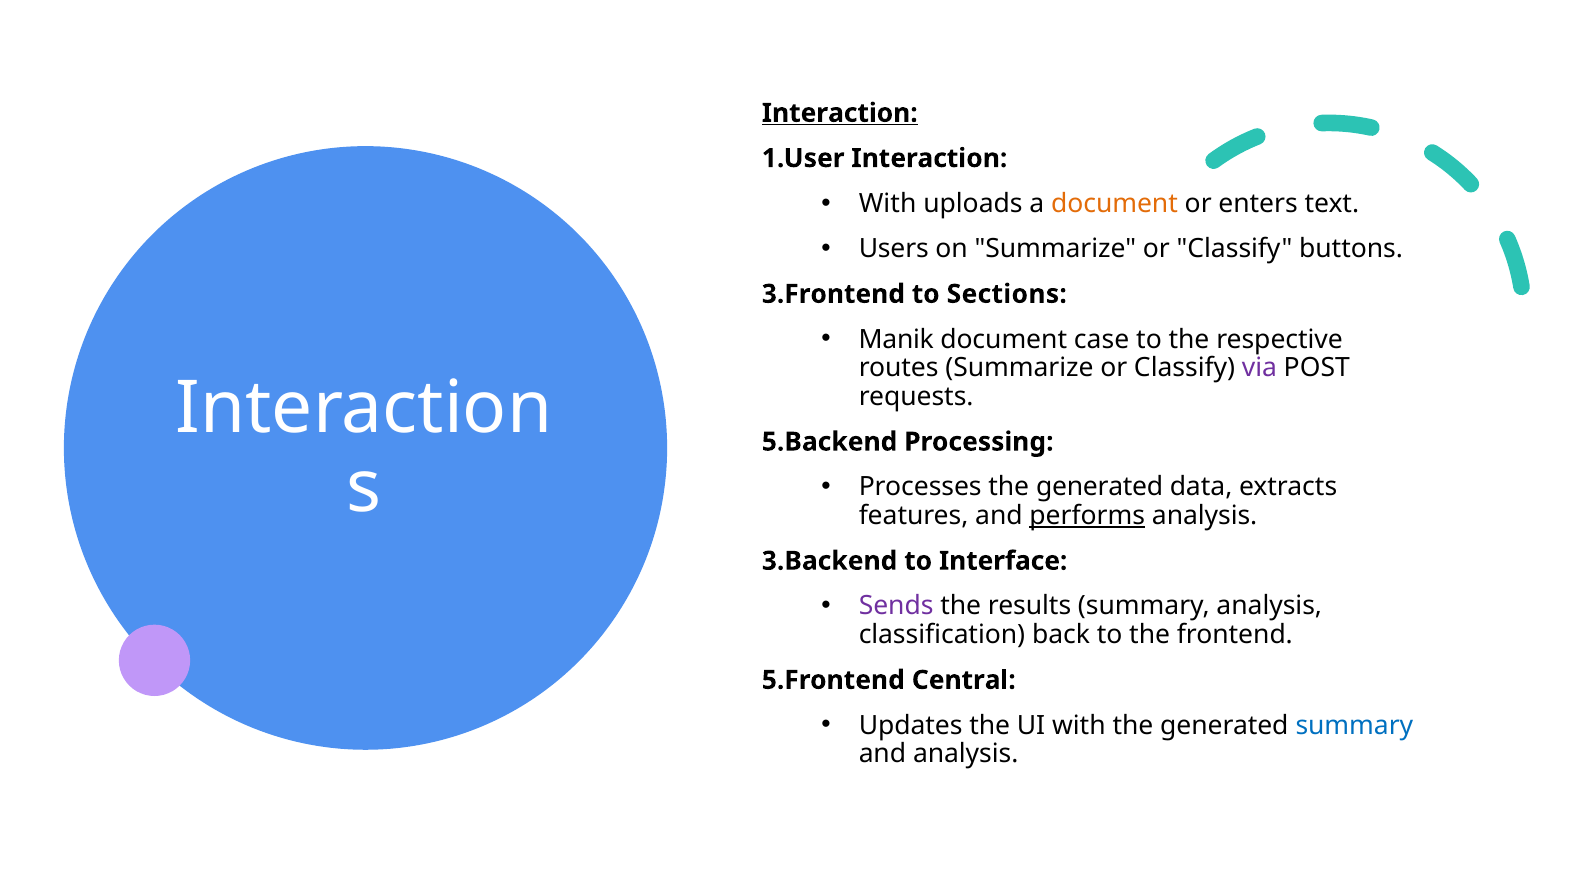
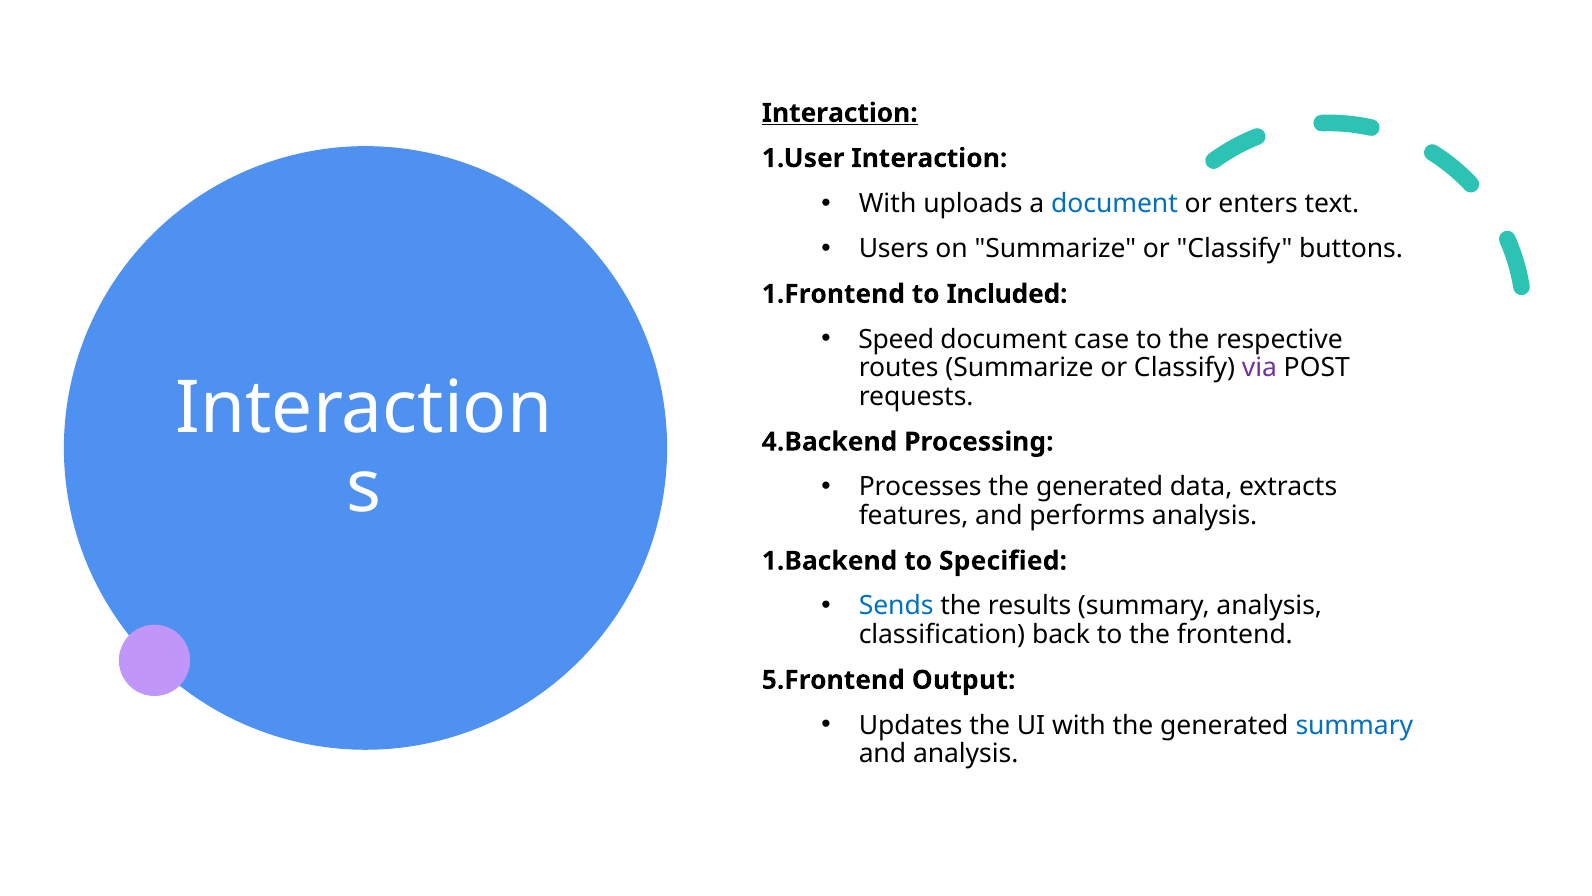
document at (1114, 203) colour: orange -> blue
3.Frontend: 3.Frontend -> 1.Frontend
Sections: Sections -> Included
Manik: Manik -> Speed
5.Backend: 5.Backend -> 4.Backend
performs underline: present -> none
3.Backend: 3.Backend -> 1.Backend
Interface: Interface -> Specified
Sends colour: purple -> blue
Central: Central -> Output
